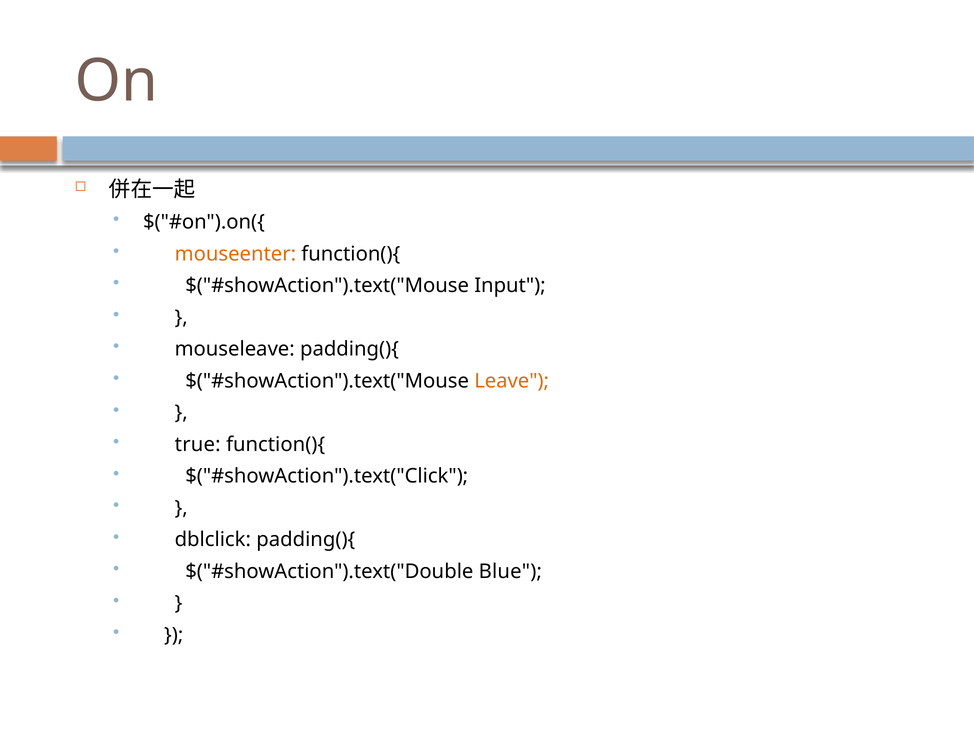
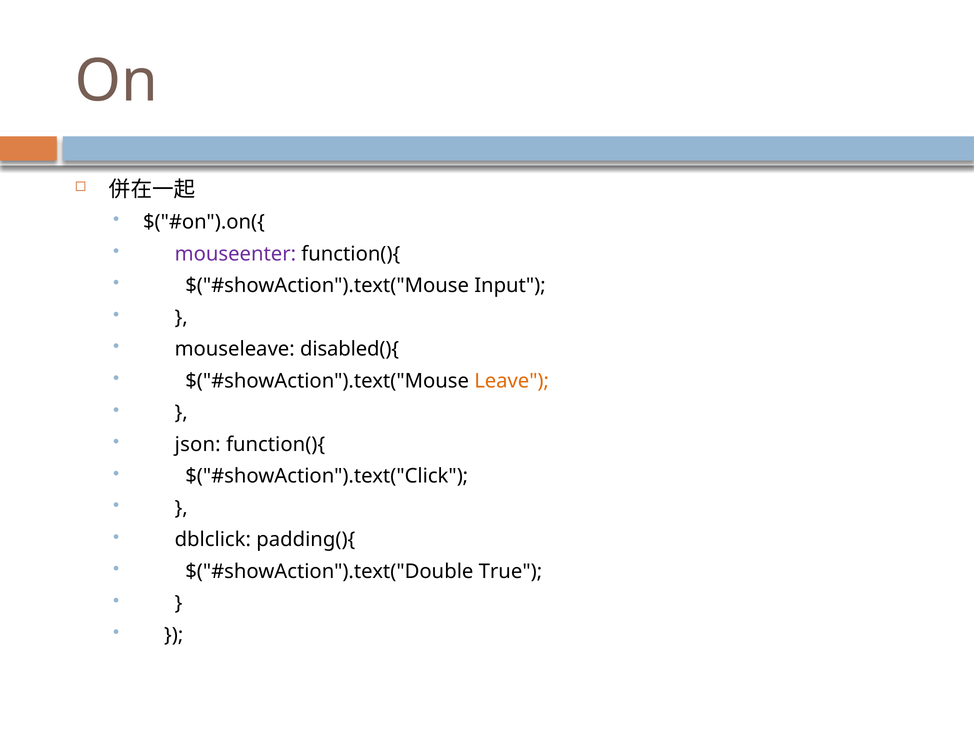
mouseenter colour: orange -> purple
mouseleave padding(){: padding(){ -> disabled(){
true: true -> json
Blue: Blue -> True
